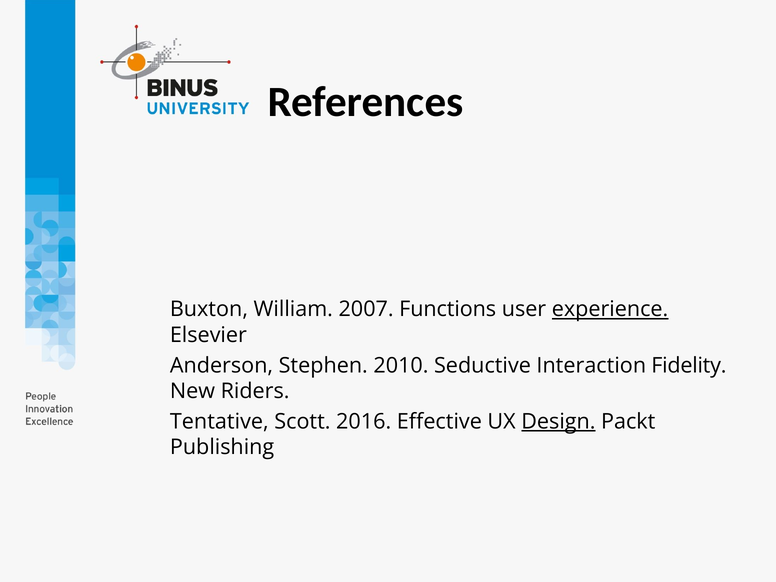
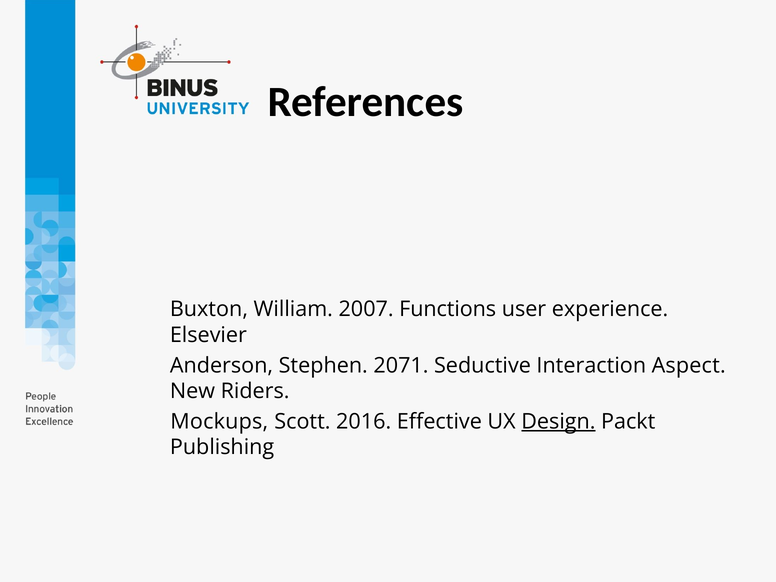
experience underline: present -> none
2010: 2010 -> 2071
Fidelity: Fidelity -> Aspect
Tentative: Tentative -> Mockups
